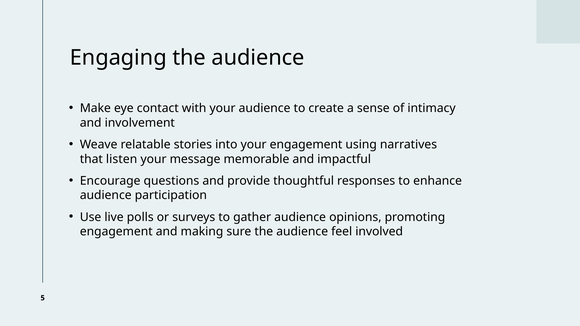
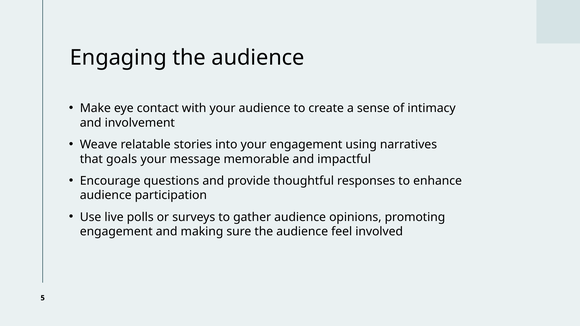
listen: listen -> goals
